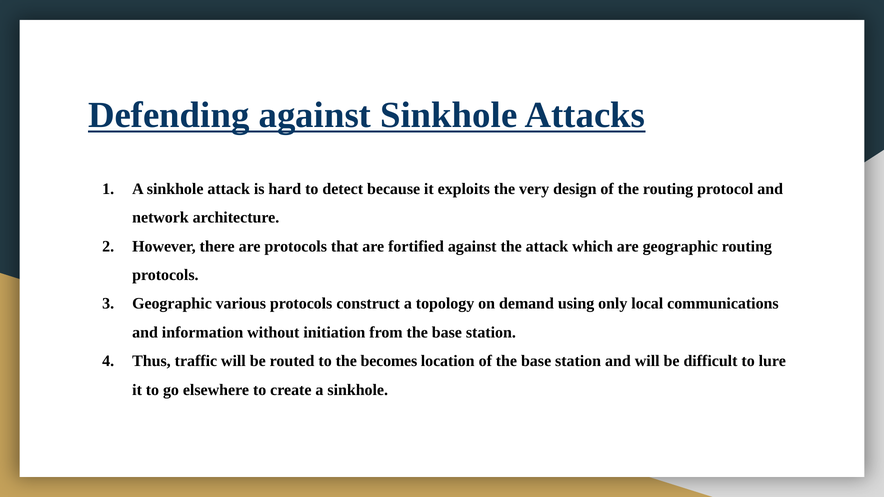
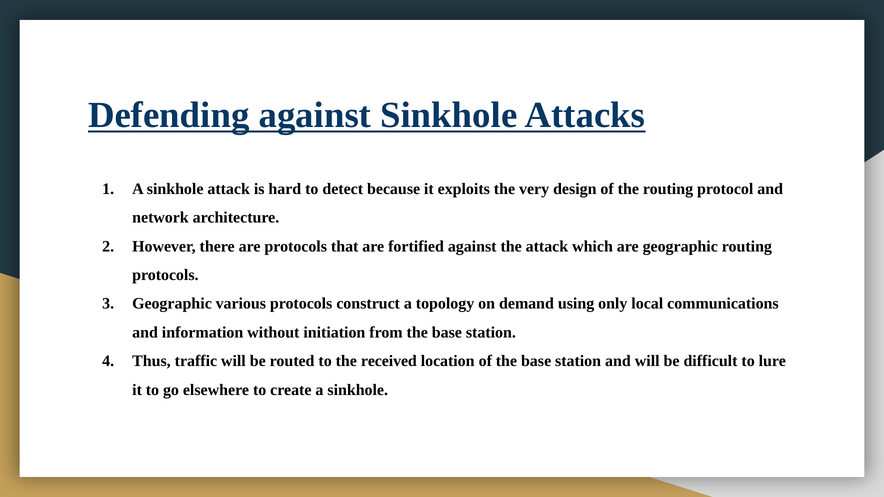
becomes: becomes -> received
